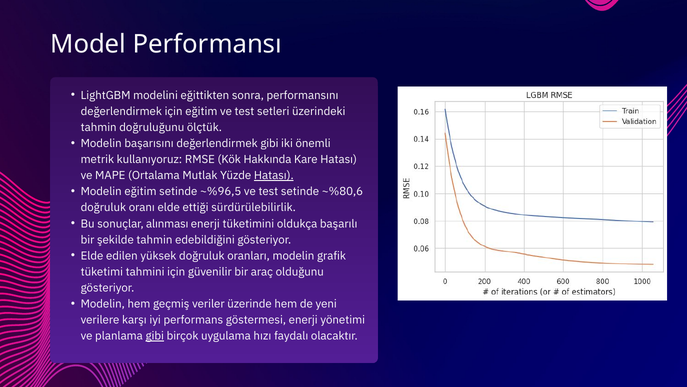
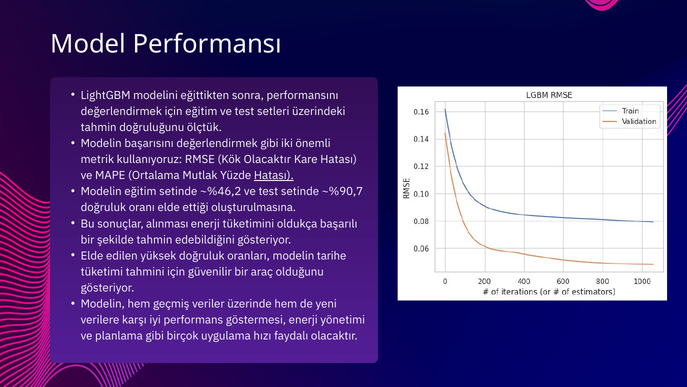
Kök Hakkında: Hakkında -> Olacaktır
~%96,5: ~%96,5 -> ~%46,2
~%80,6: ~%80,6 -> ~%90,7
sürdürülebilirlik: sürdürülebilirlik -> oluşturulmasına
grafik: grafik -> tarihe
gibi at (155, 336) underline: present -> none
